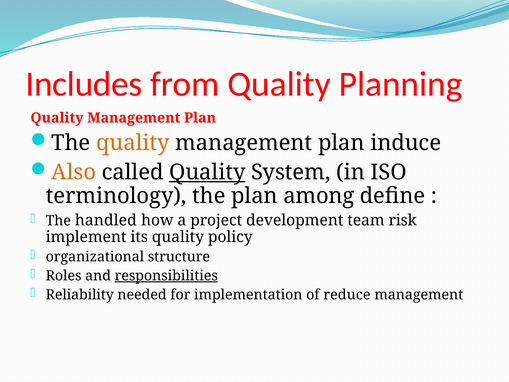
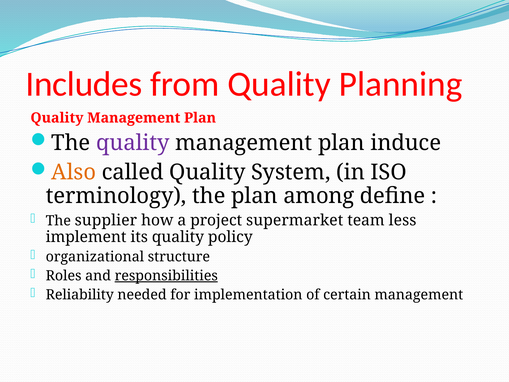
quality at (133, 143) colour: orange -> purple
Quality at (207, 172) underline: present -> none
handled: handled -> supplier
development: development -> supermarket
risk: risk -> less
reduce: reduce -> certain
